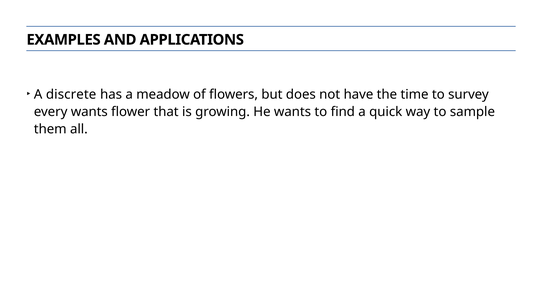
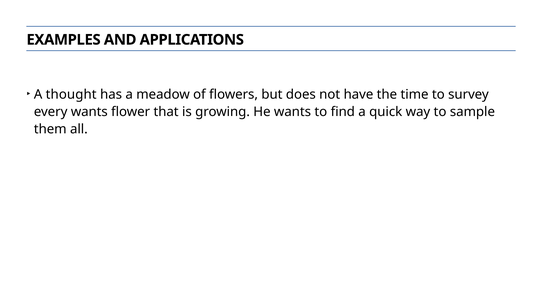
discrete: discrete -> thought
